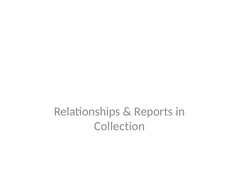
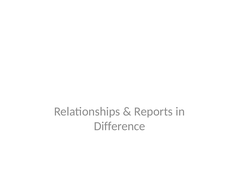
Collection: Collection -> Difference
